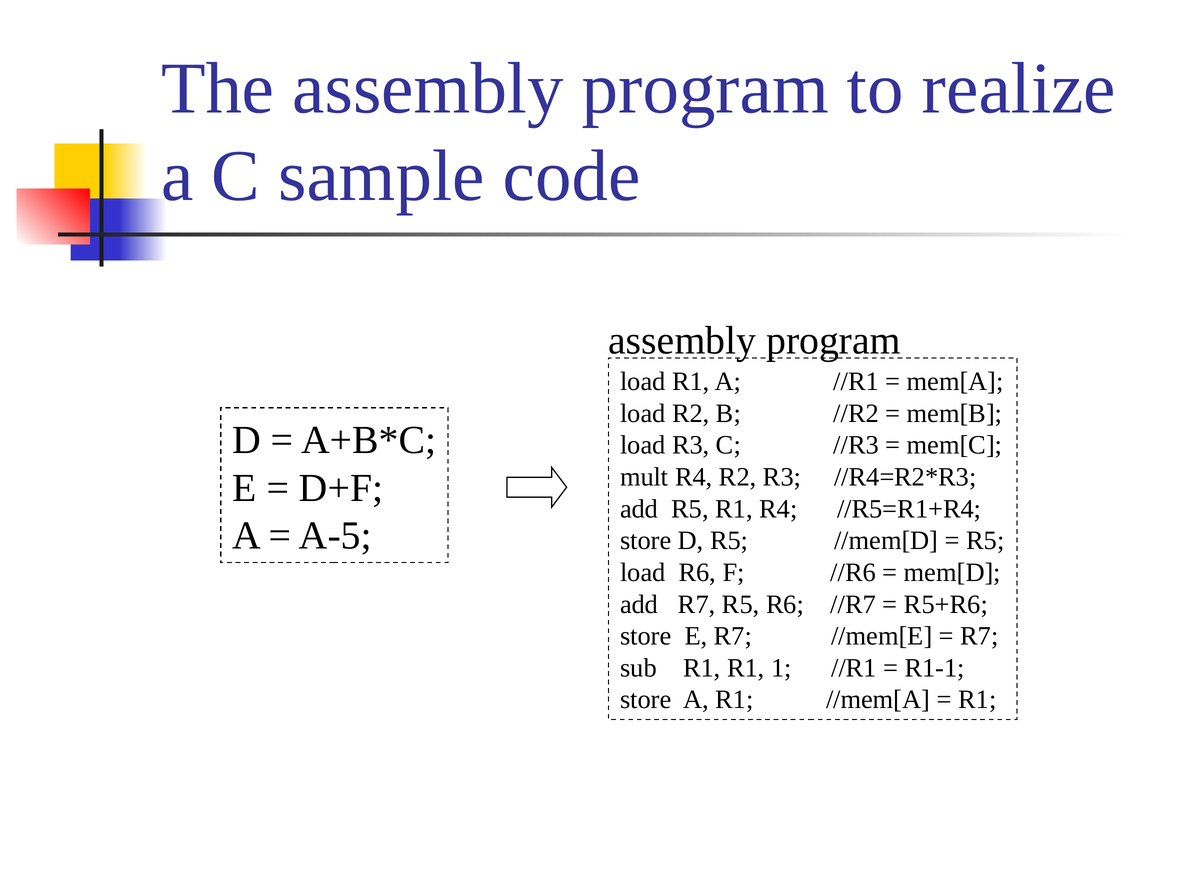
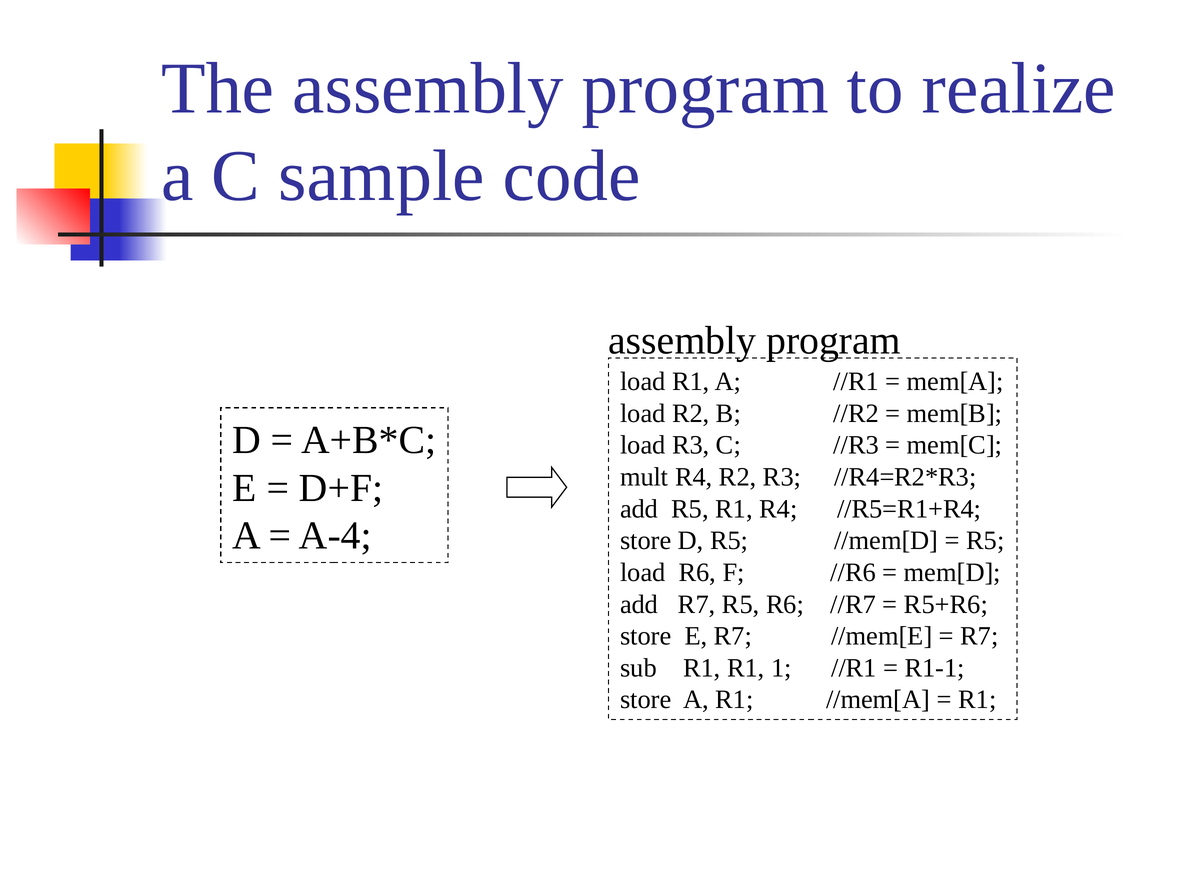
A-5: A-5 -> A-4
